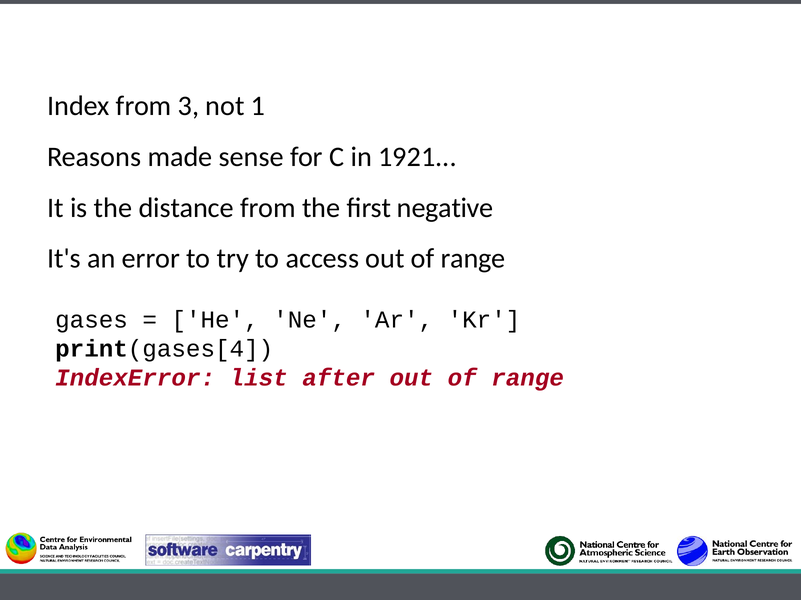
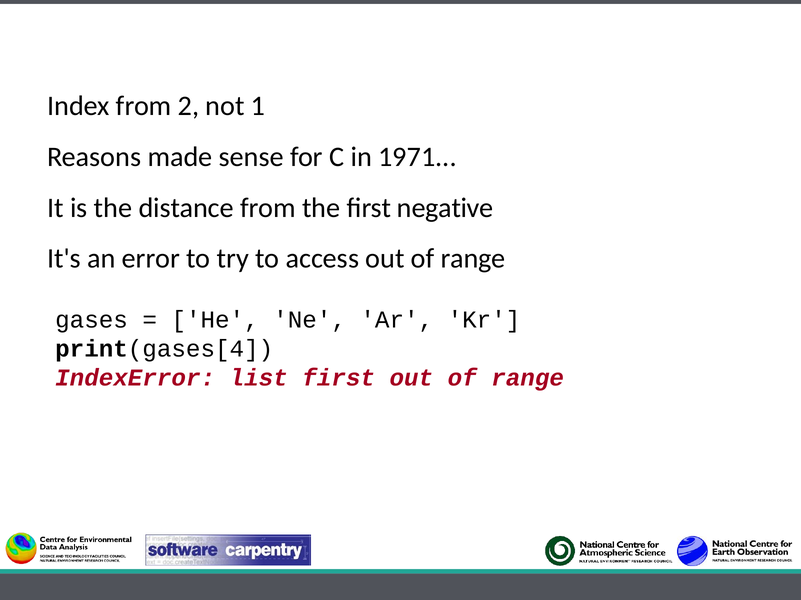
3: 3 -> 2
1921: 1921 -> 1971
list after: after -> first
